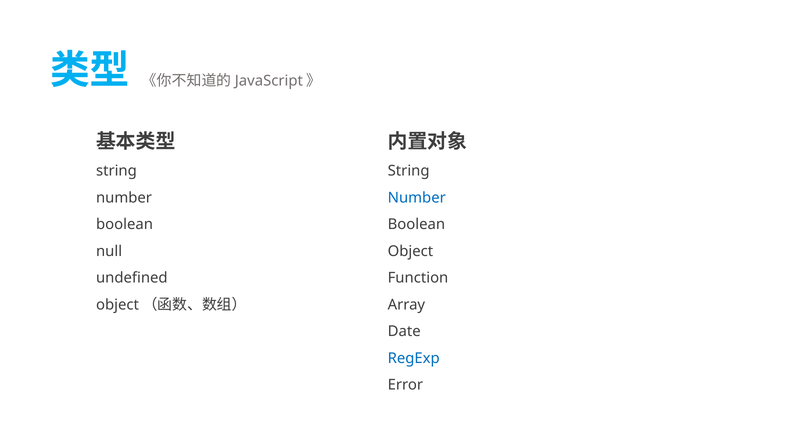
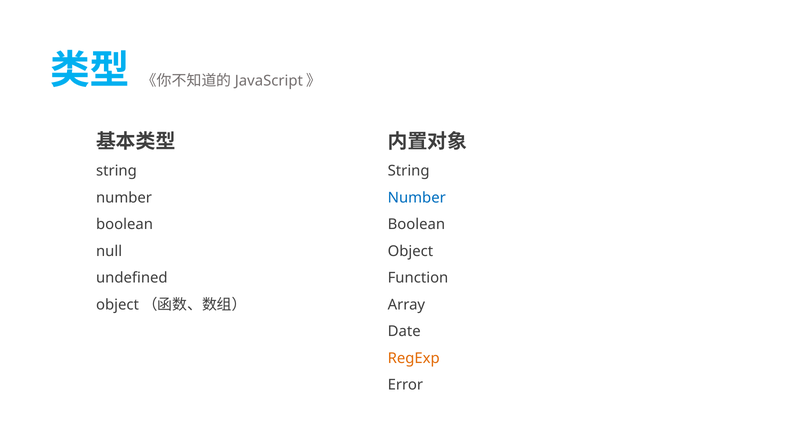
RegExp colour: blue -> orange
